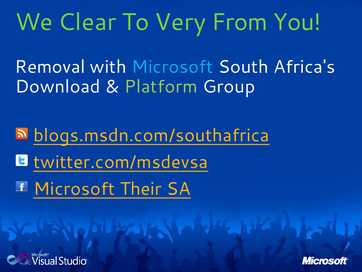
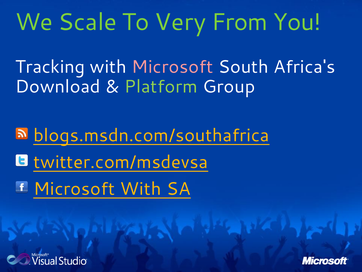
Clear: Clear -> Scale
Removal: Removal -> Tracking
Microsoft at (172, 67) colour: light blue -> pink
Microsoft Their: Their -> With
